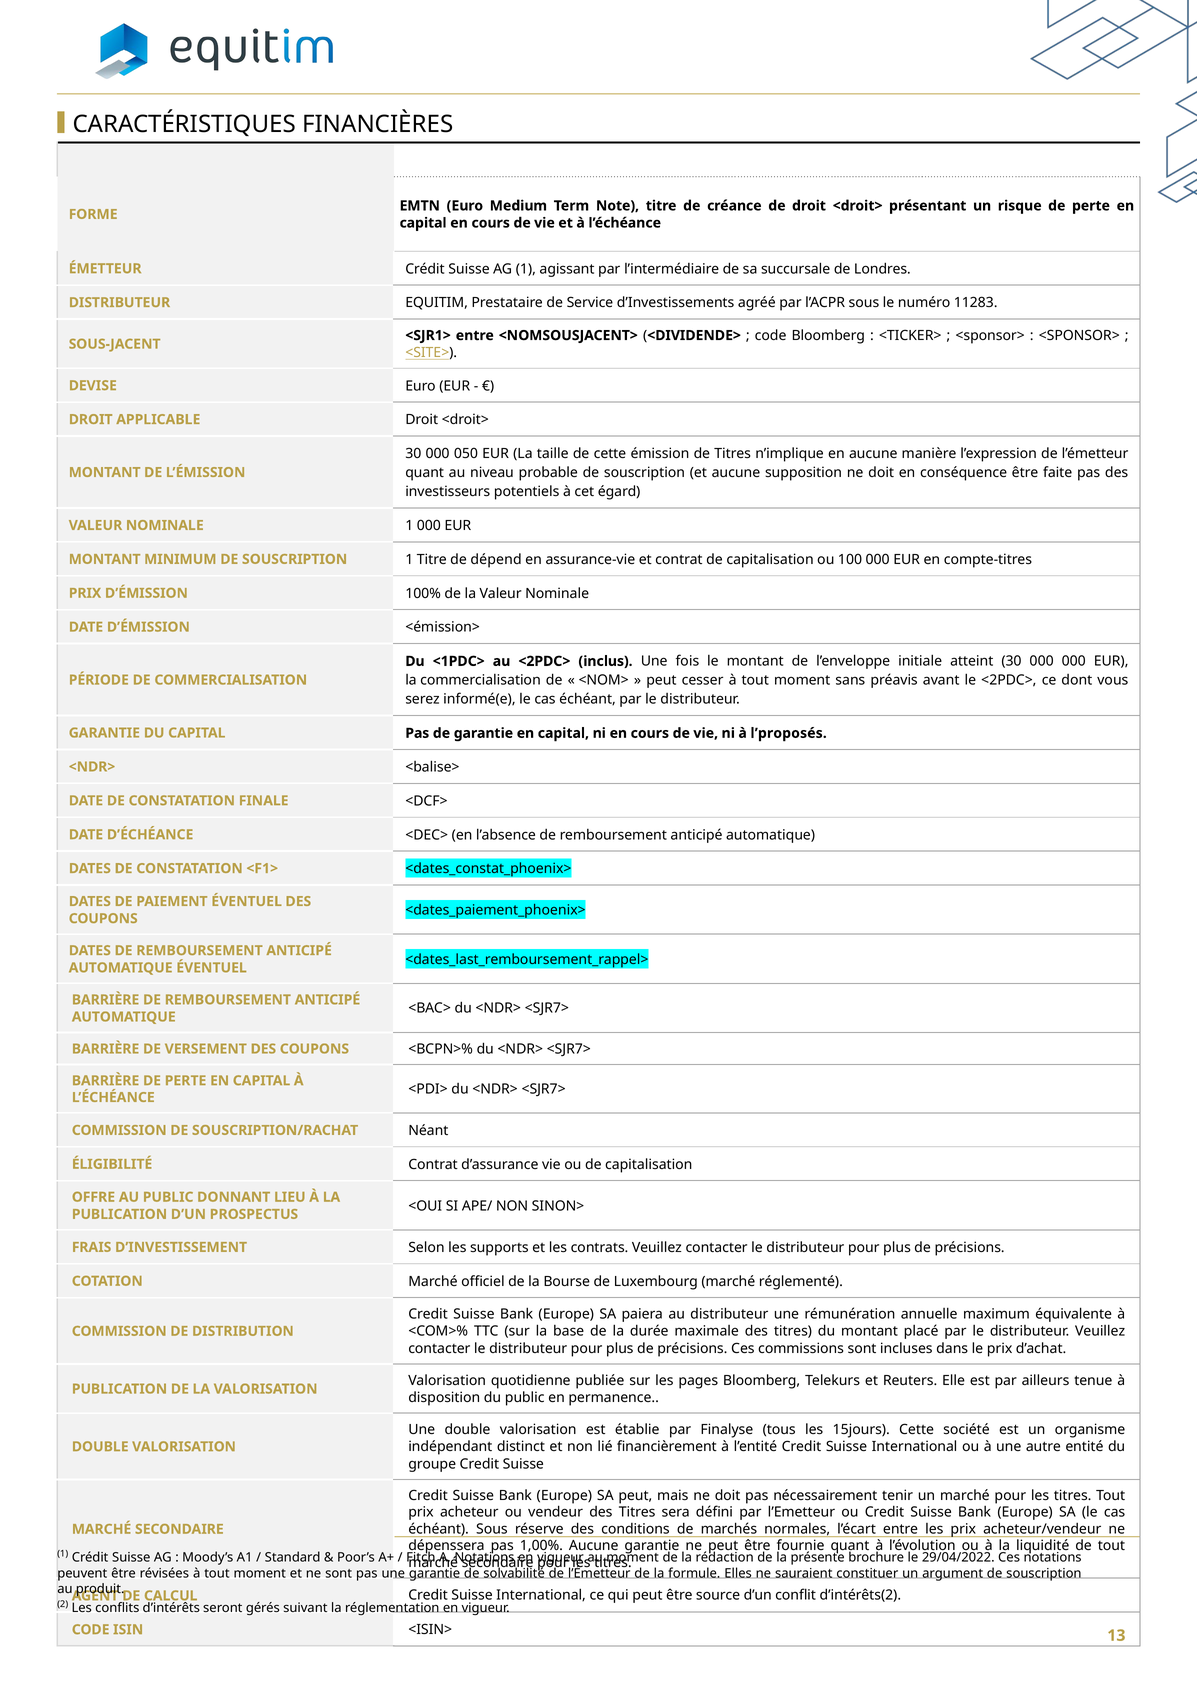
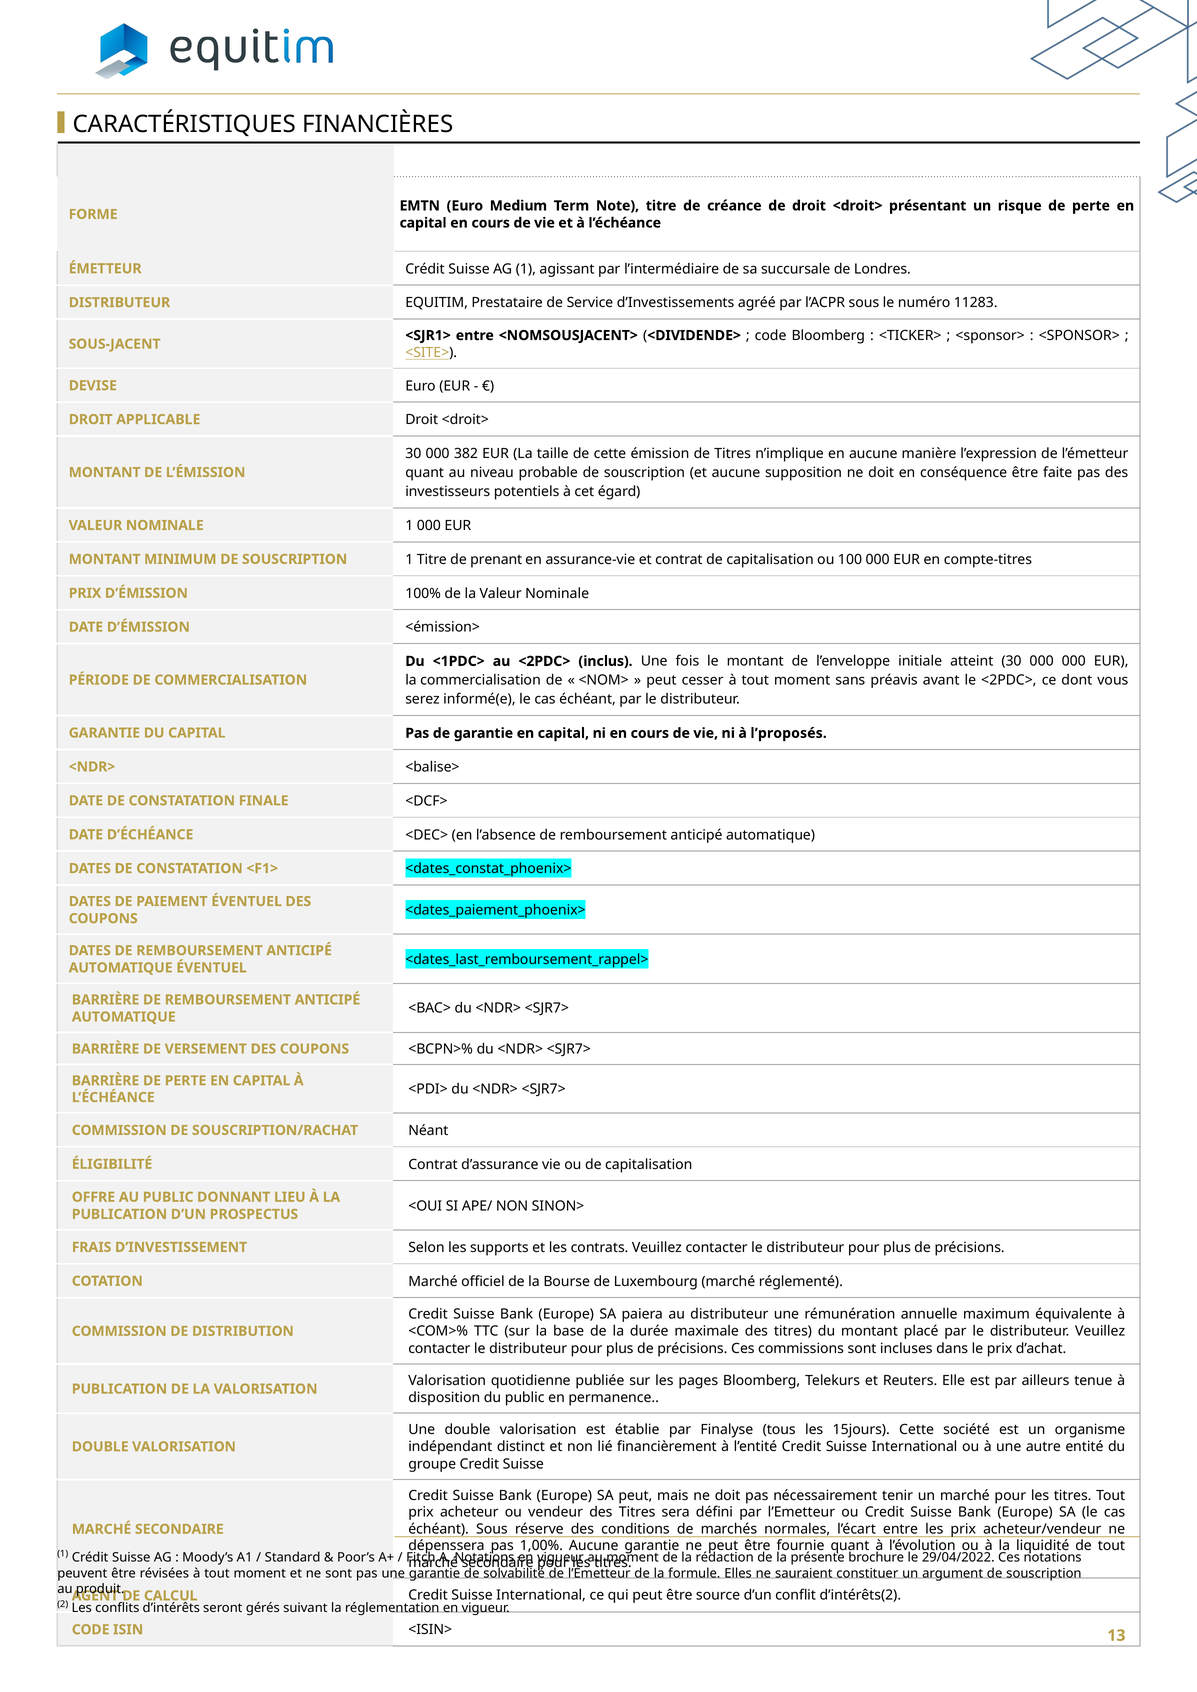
050: 050 -> 382
dépend: dépend -> prenant
